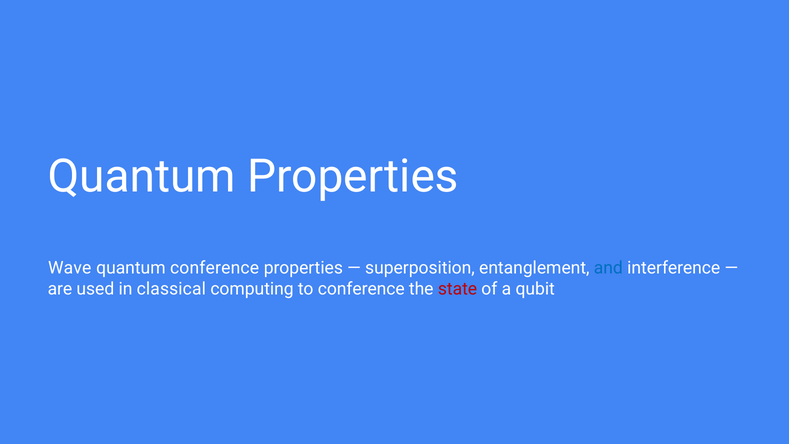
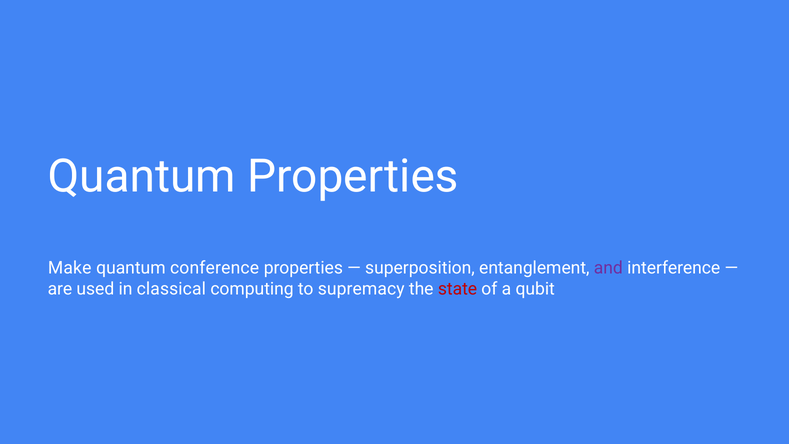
Wave: Wave -> Make
and colour: blue -> purple
to conference: conference -> supremacy
